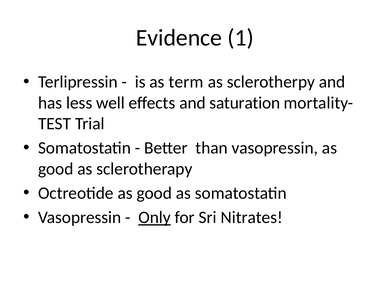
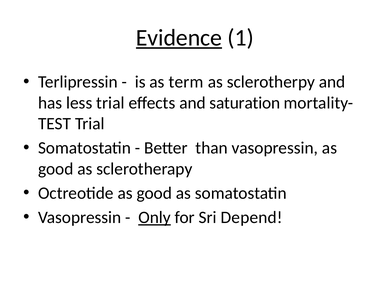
Evidence underline: none -> present
less well: well -> trial
Nitrates: Nitrates -> Depend
